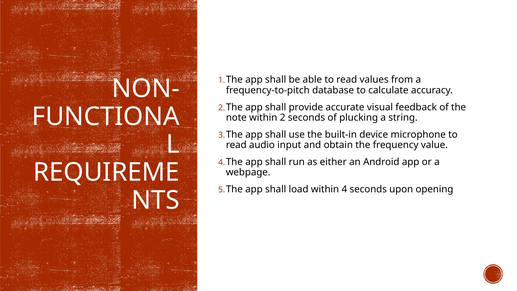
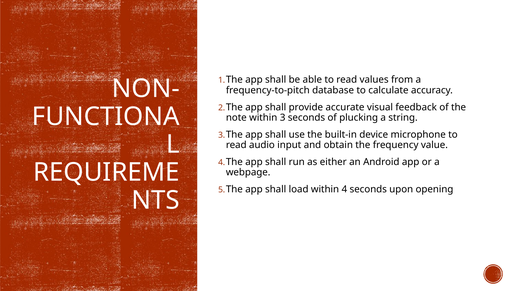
2: 2 -> 3
